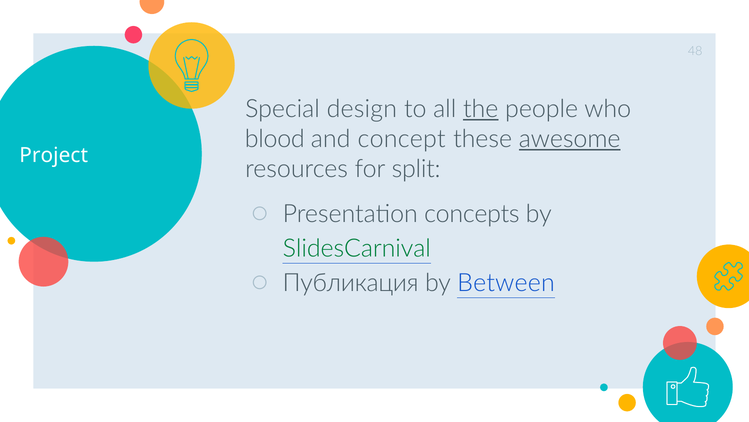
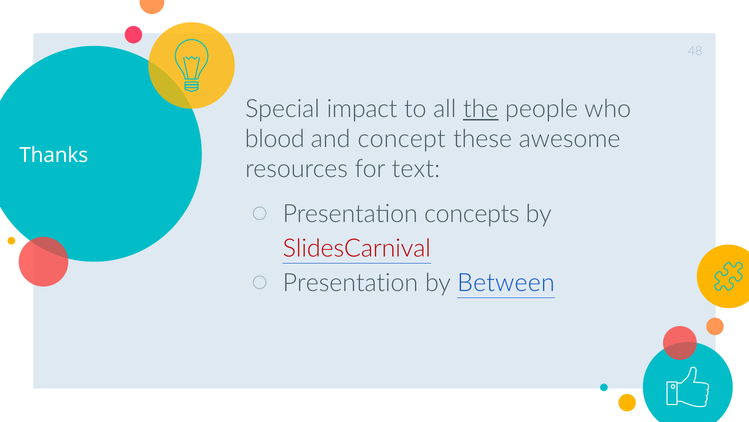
design: design -> impact
awesome underline: present -> none
Project: Project -> Thanks
split: split -> text
SlidesCarnival colour: green -> red
Публикация at (351, 283): Публикация -> Presentation
